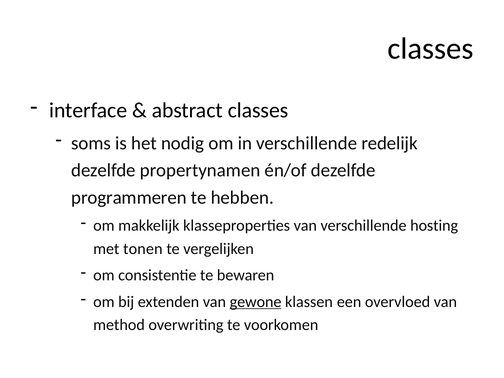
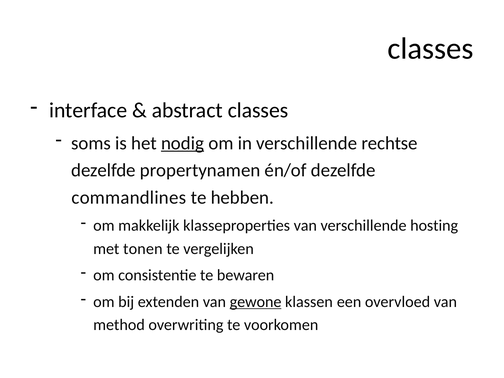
nodig underline: none -> present
redelijk: redelijk -> rechtse
programmeren: programmeren -> commandlines
